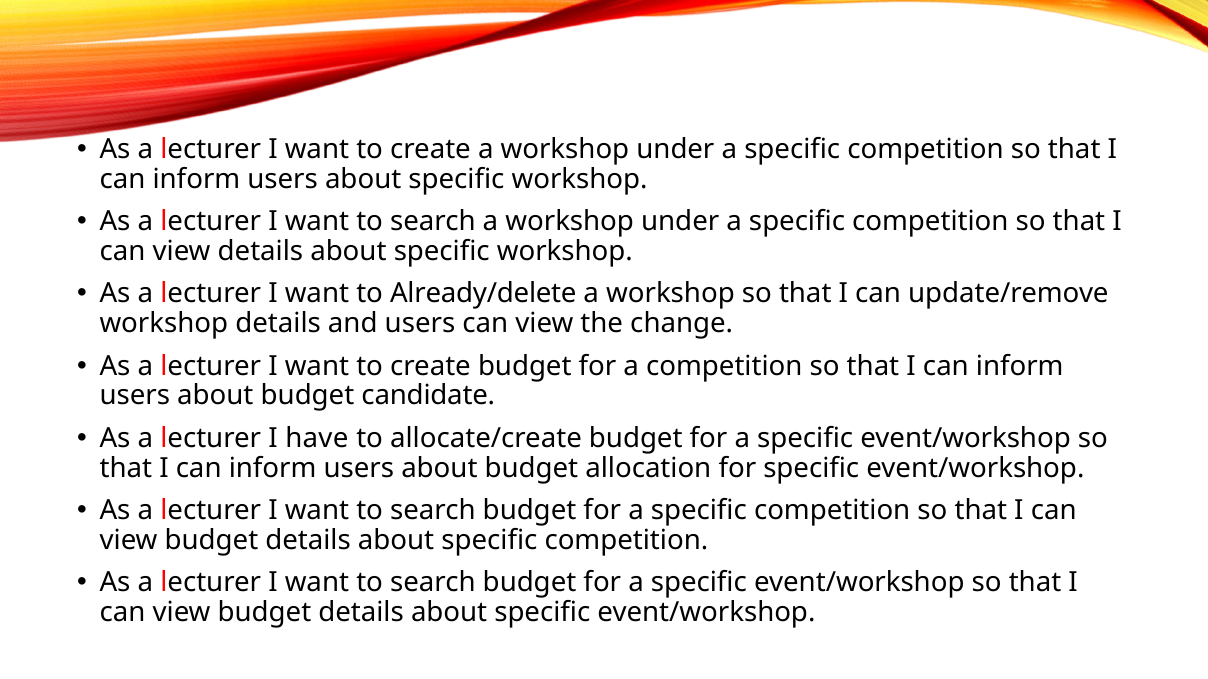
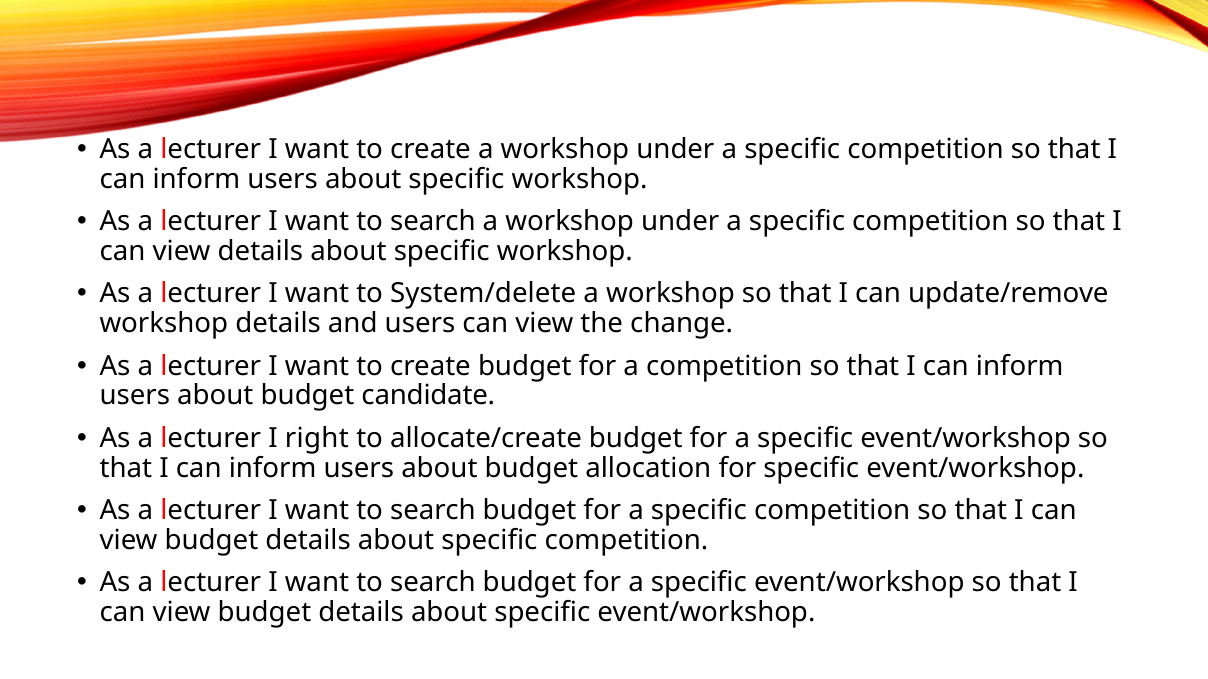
Already/delete: Already/delete -> System/delete
have: have -> right
